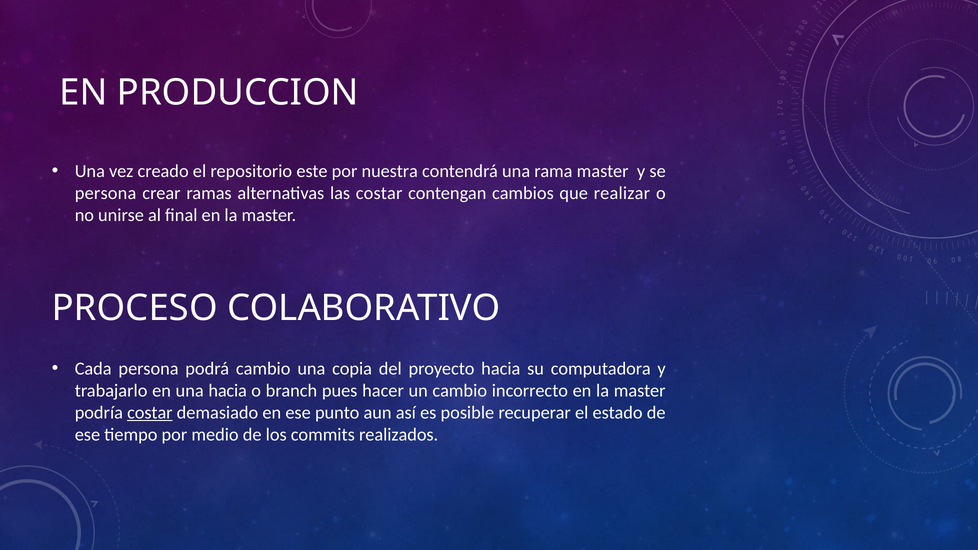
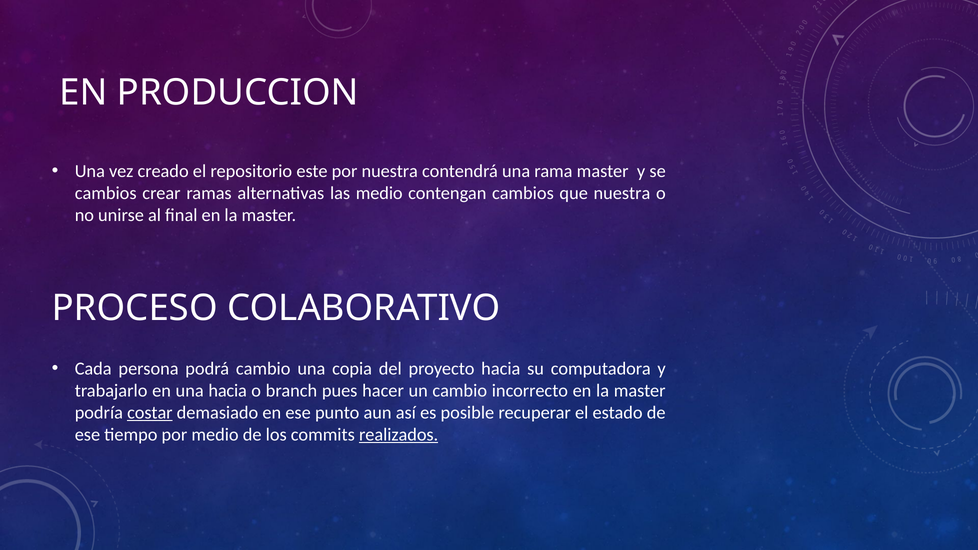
persona at (106, 193): persona -> cambios
las costar: costar -> medio
que realizar: realizar -> nuestra
realizados underline: none -> present
